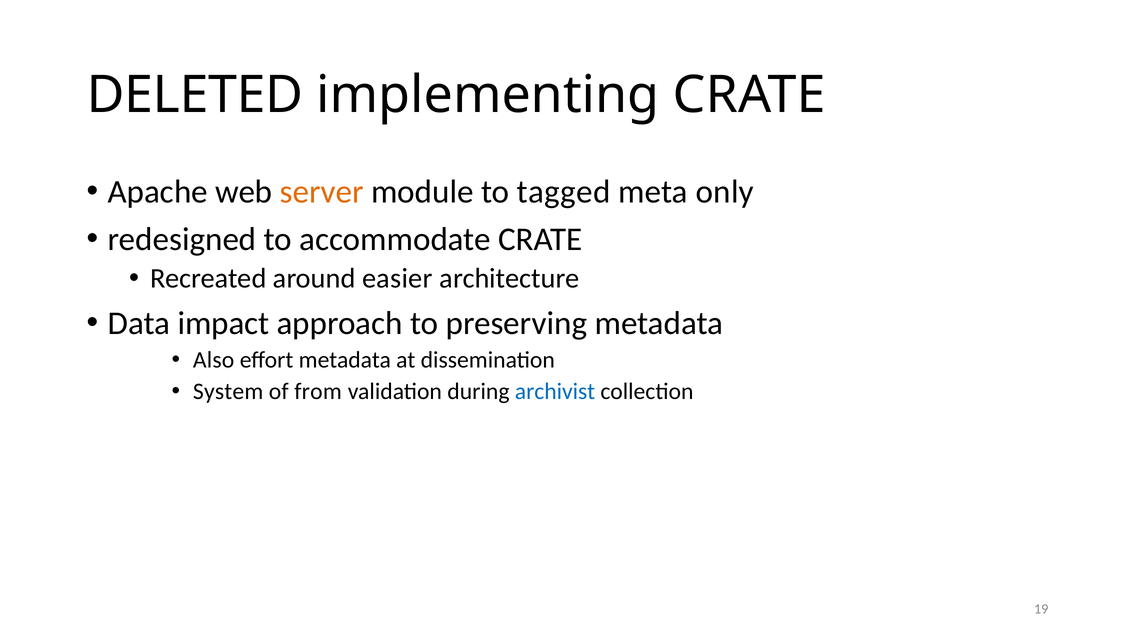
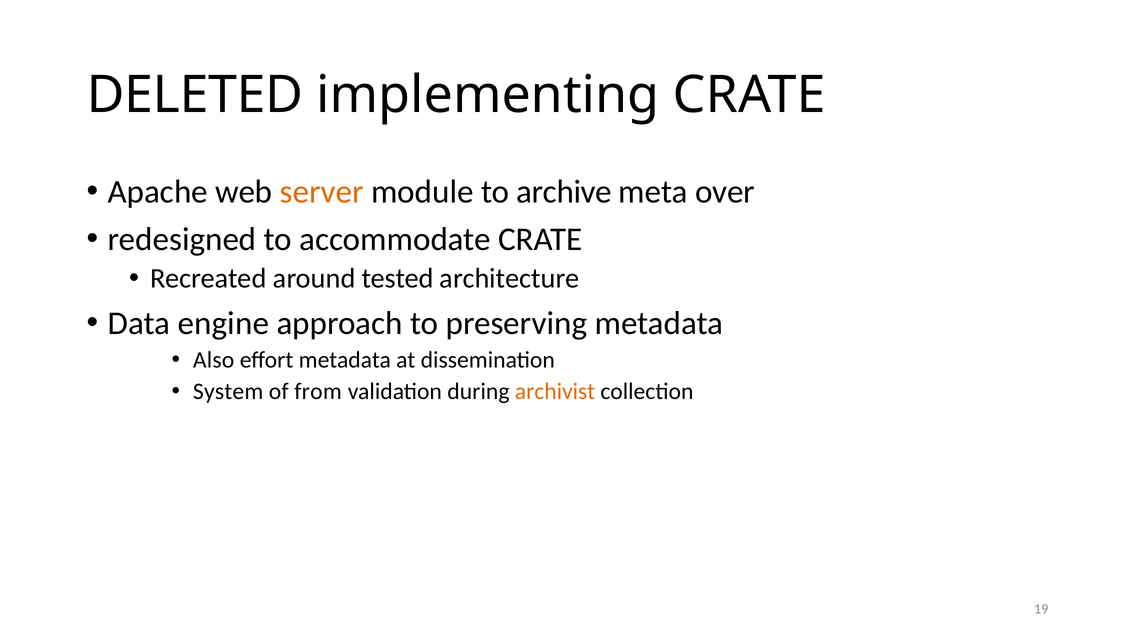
tagged: tagged -> archive
only: only -> over
easier: easier -> tested
impact: impact -> engine
archivist colour: blue -> orange
